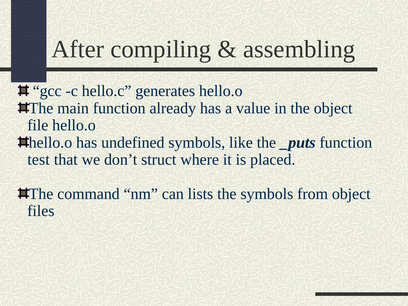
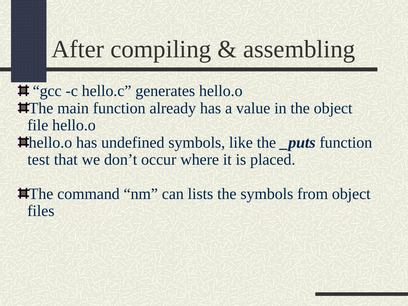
struct: struct -> occur
